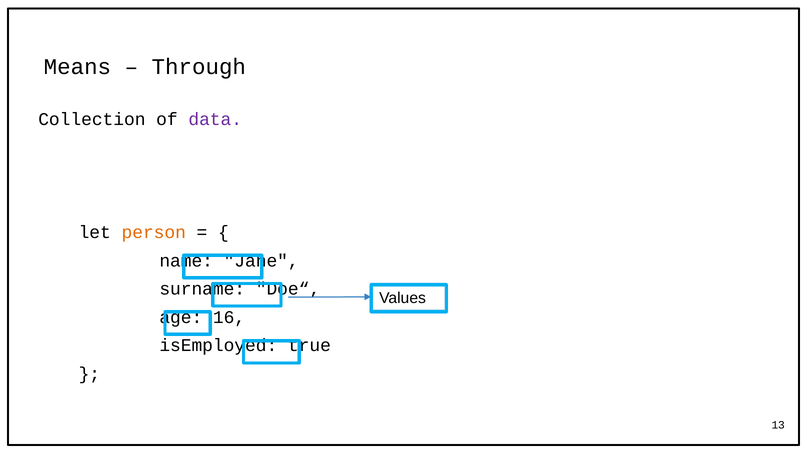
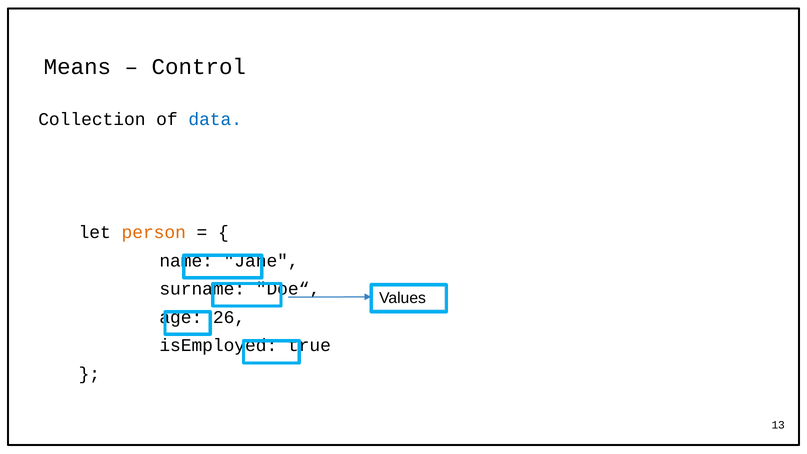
Through: Through -> Control
data colour: purple -> blue
16: 16 -> 26
